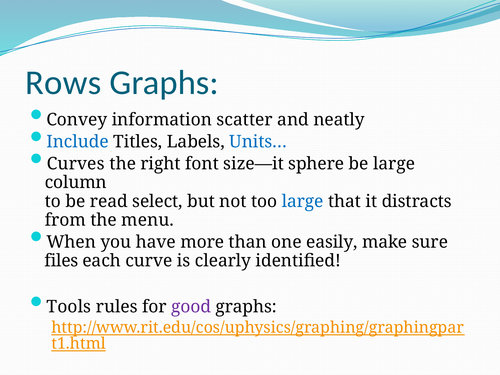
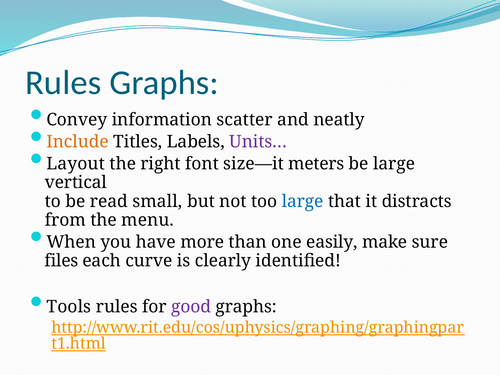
Rows at (63, 83): Rows -> Rules
Include colour: blue -> orange
Units… colour: blue -> purple
Curves: Curves -> Layout
sphere: sphere -> meters
column: column -> vertical
select: select -> small
